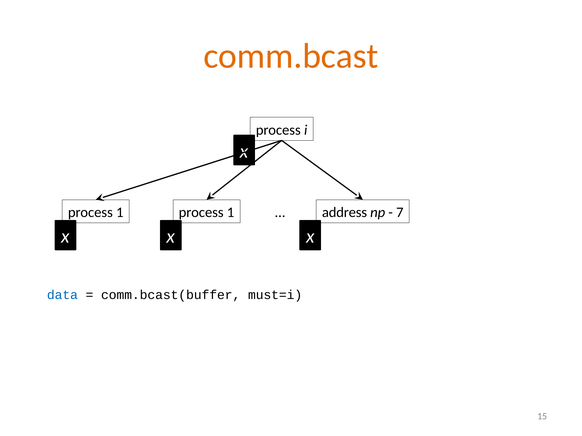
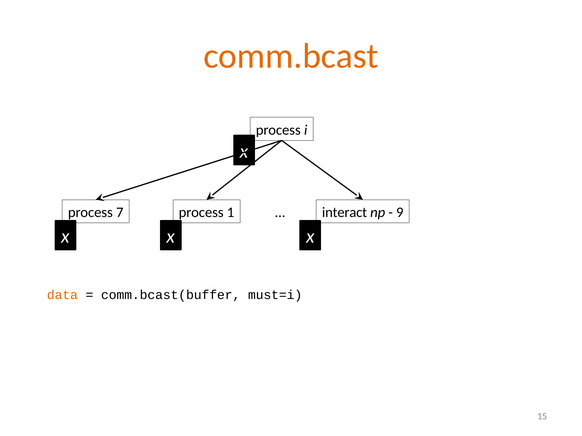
1 at (120, 213): 1 -> 7
address: address -> interact
7: 7 -> 9
data colour: blue -> orange
